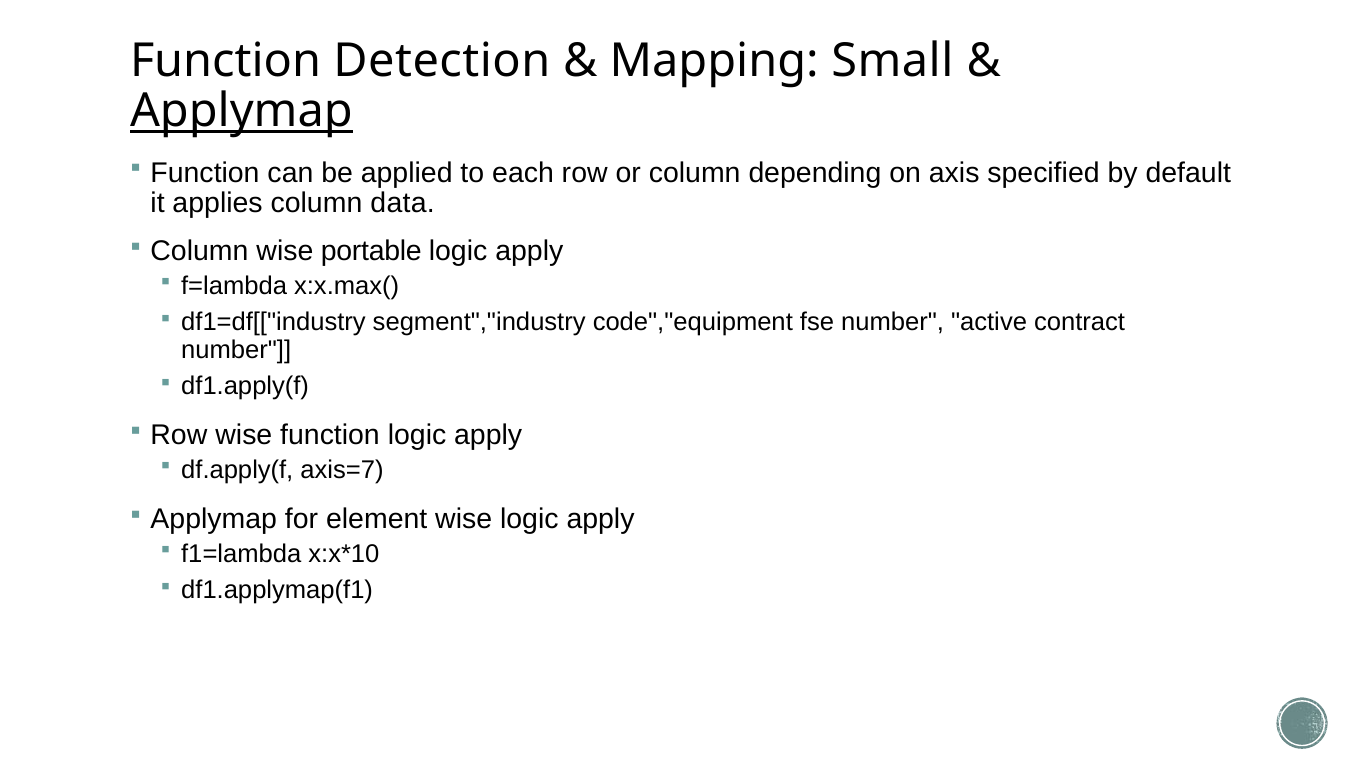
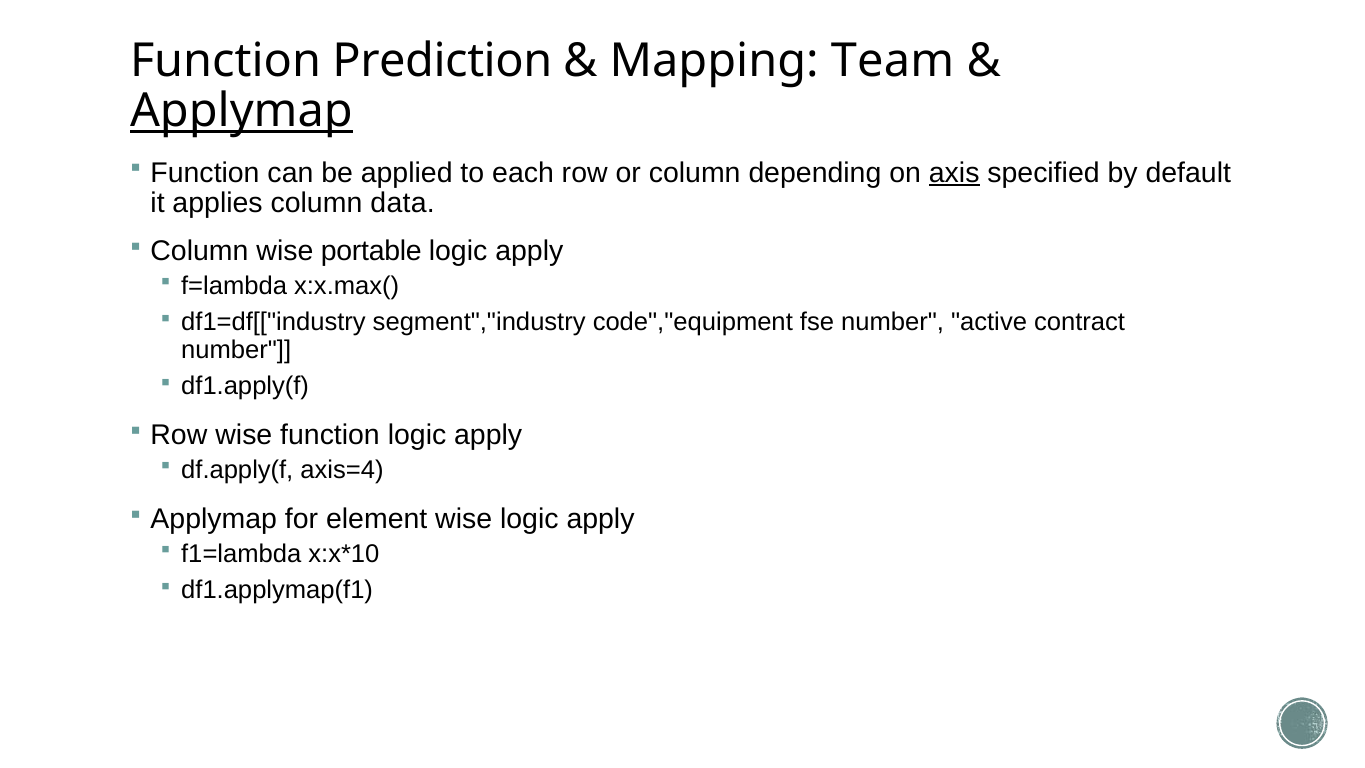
Detection: Detection -> Prediction
Small: Small -> Team
axis underline: none -> present
axis=7: axis=7 -> axis=4
